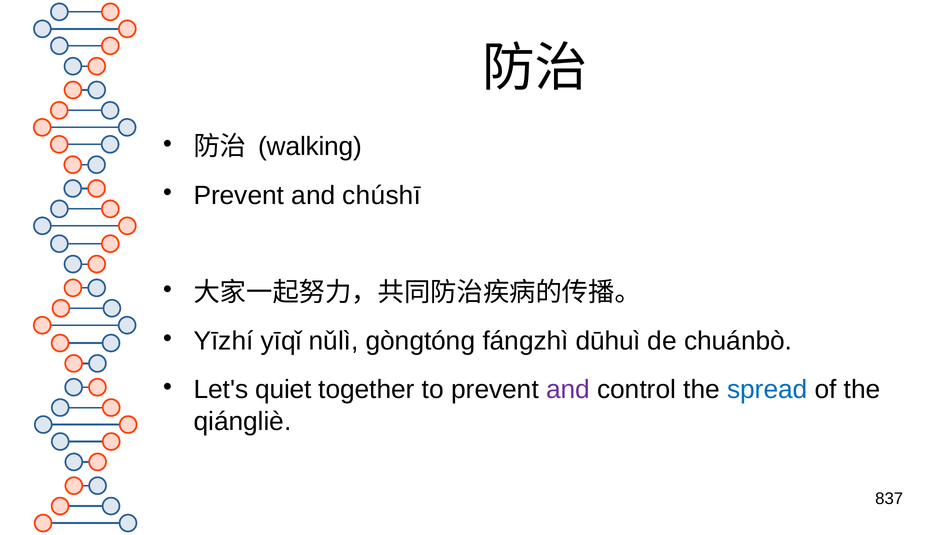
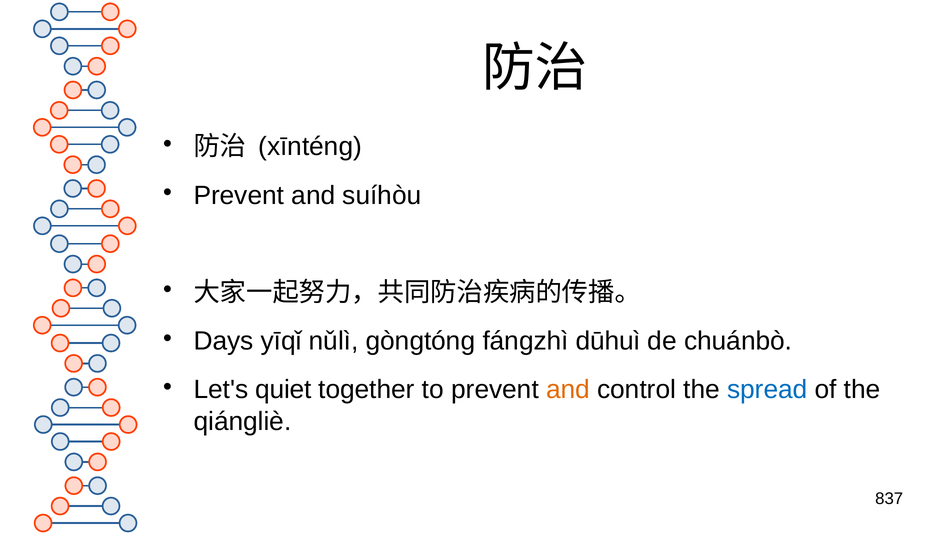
walking: walking -> xīnténg
chúshī: chúshī -> suíhòu
Yīzhí: Yīzhí -> Days
and at (568, 390) colour: purple -> orange
